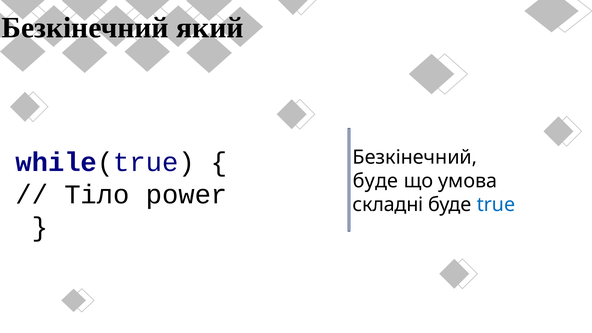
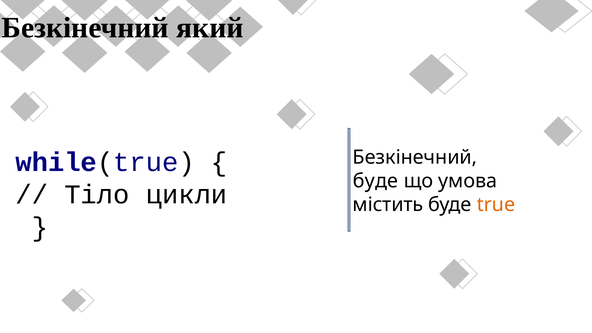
power: power -> цикли
складні: складні -> містить
true colour: blue -> orange
